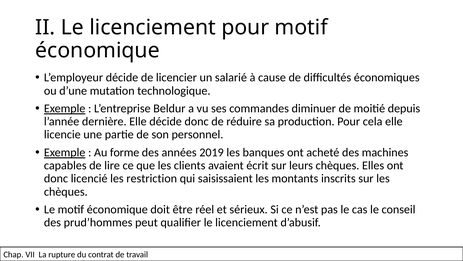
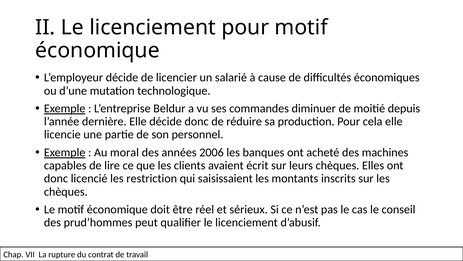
forme: forme -> moral
2019: 2019 -> 2006
